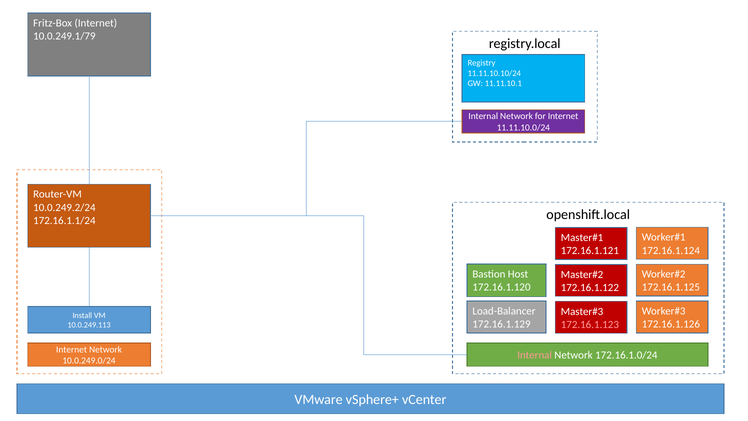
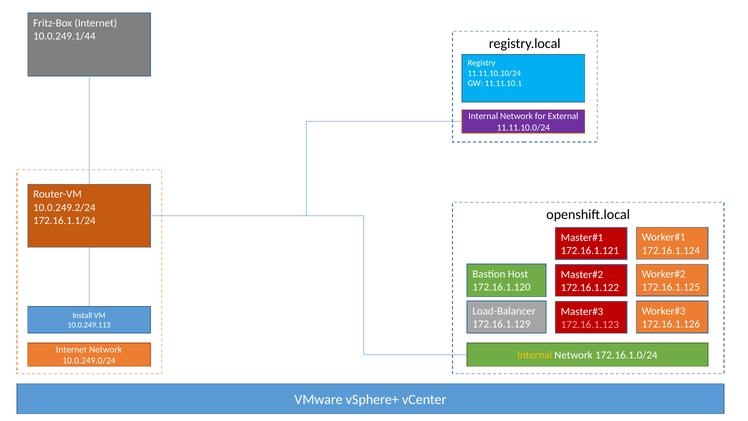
10.0.249.1/79: 10.0.249.1/79 -> 10.0.249.1/44
for Internet: Internet -> External
Internal at (535, 355) colour: pink -> yellow
